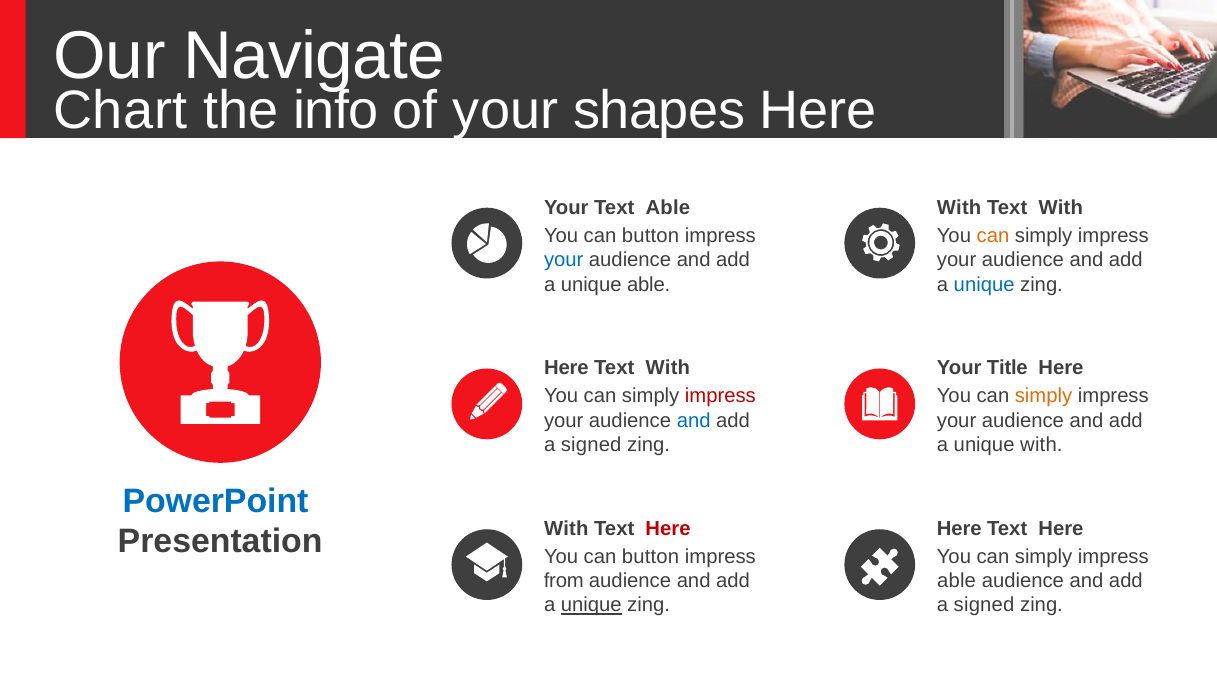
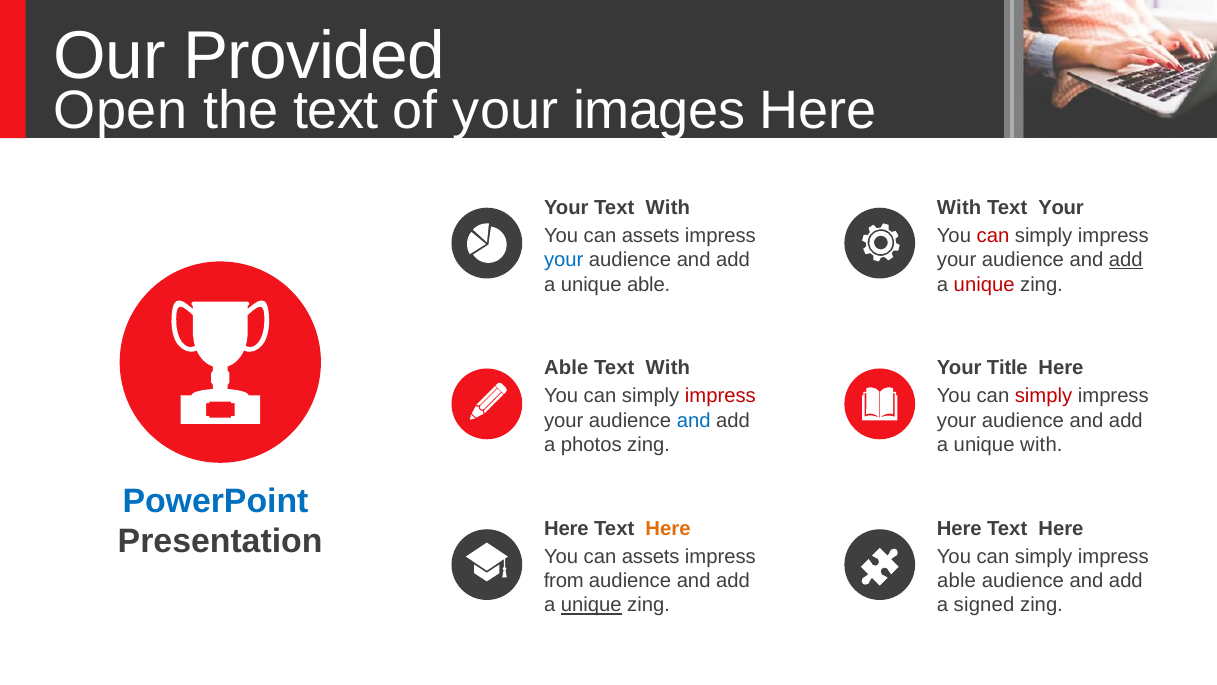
Navigate: Navigate -> Provided
Chart: Chart -> Open
the info: info -> text
shapes: shapes -> images
Your Text Able: Able -> With
With at (1061, 207): With -> Your
button at (651, 236): button -> assets
can at (993, 236) colour: orange -> red
add at (1126, 260) underline: none -> present
unique at (984, 284) colour: blue -> red
Here at (566, 368): Here -> Able
simply at (1044, 396) colour: orange -> red
signed at (591, 445): signed -> photos
With at (566, 528): With -> Here
Here at (668, 528) colour: red -> orange
button at (651, 556): button -> assets
